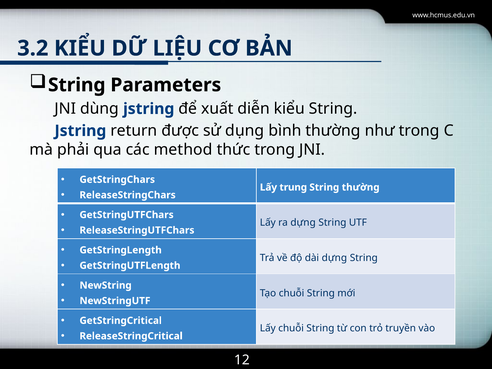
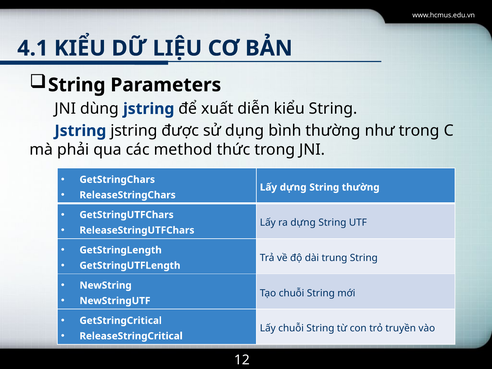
3.2: 3.2 -> 4.1
Jstring return: return -> jstring
Lấy trung: trung -> dựng
dài dựng: dựng -> trung
